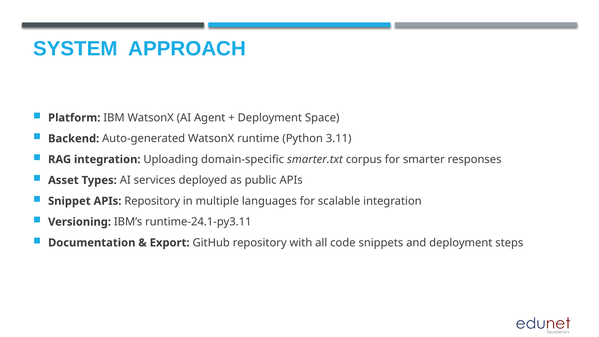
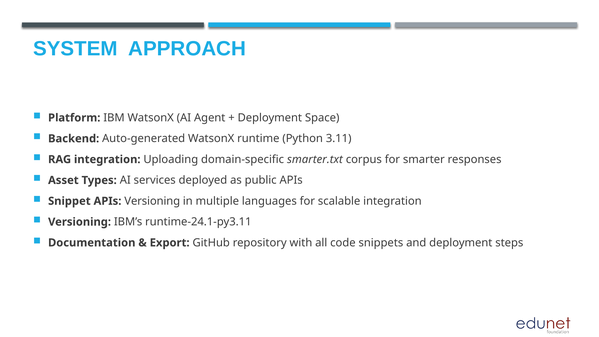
APIs Repository: Repository -> Versioning
